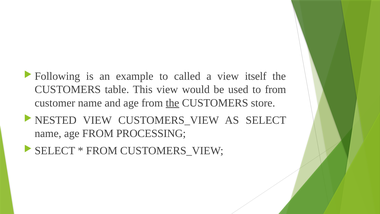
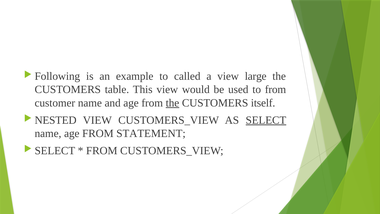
itself: itself -> large
store: store -> itself
SELECT at (266, 120) underline: none -> present
PROCESSING: PROCESSING -> STATEMENT
